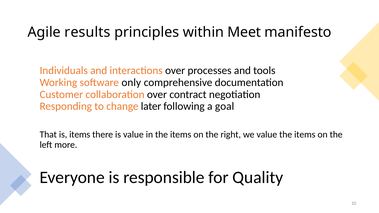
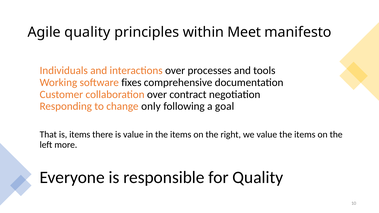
Agile results: results -> quality
only: only -> fixes
later: later -> only
